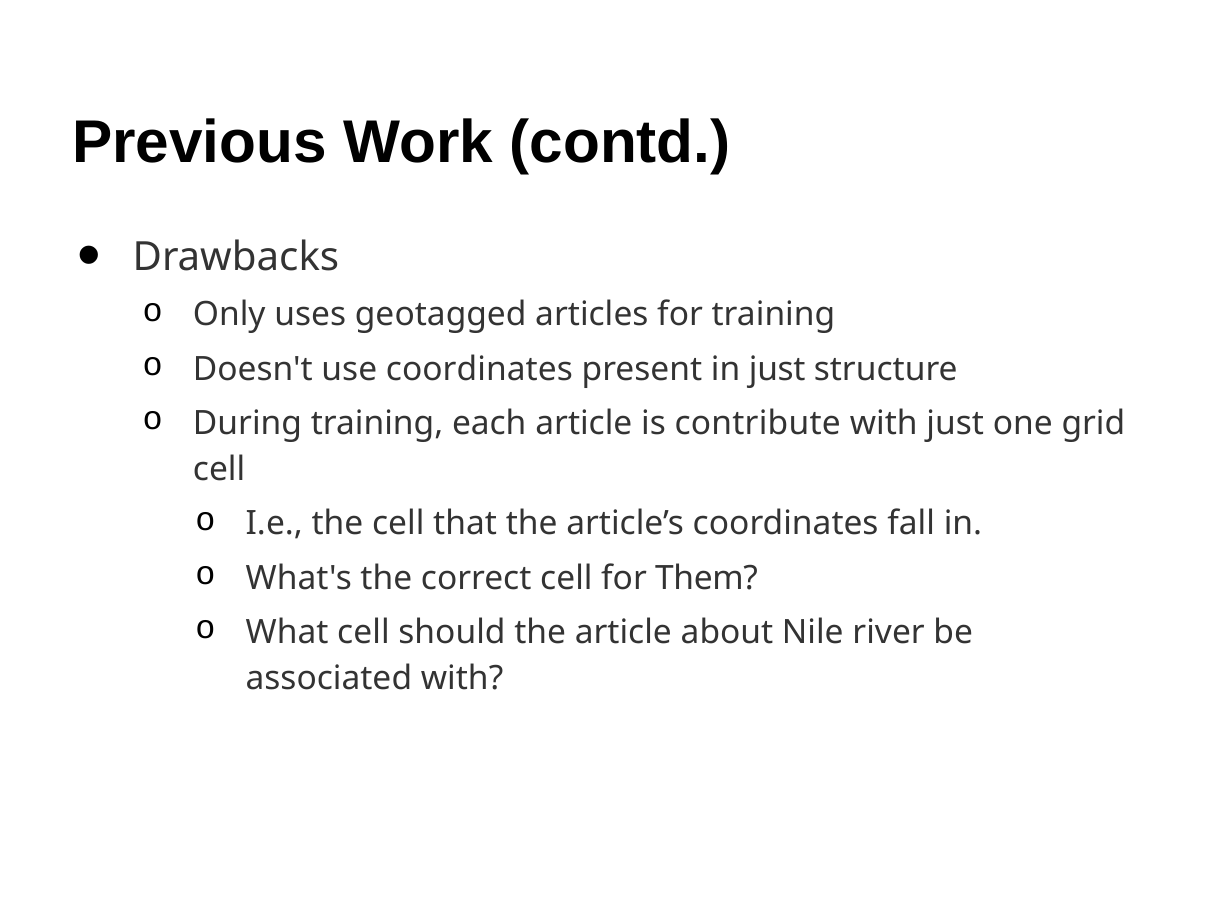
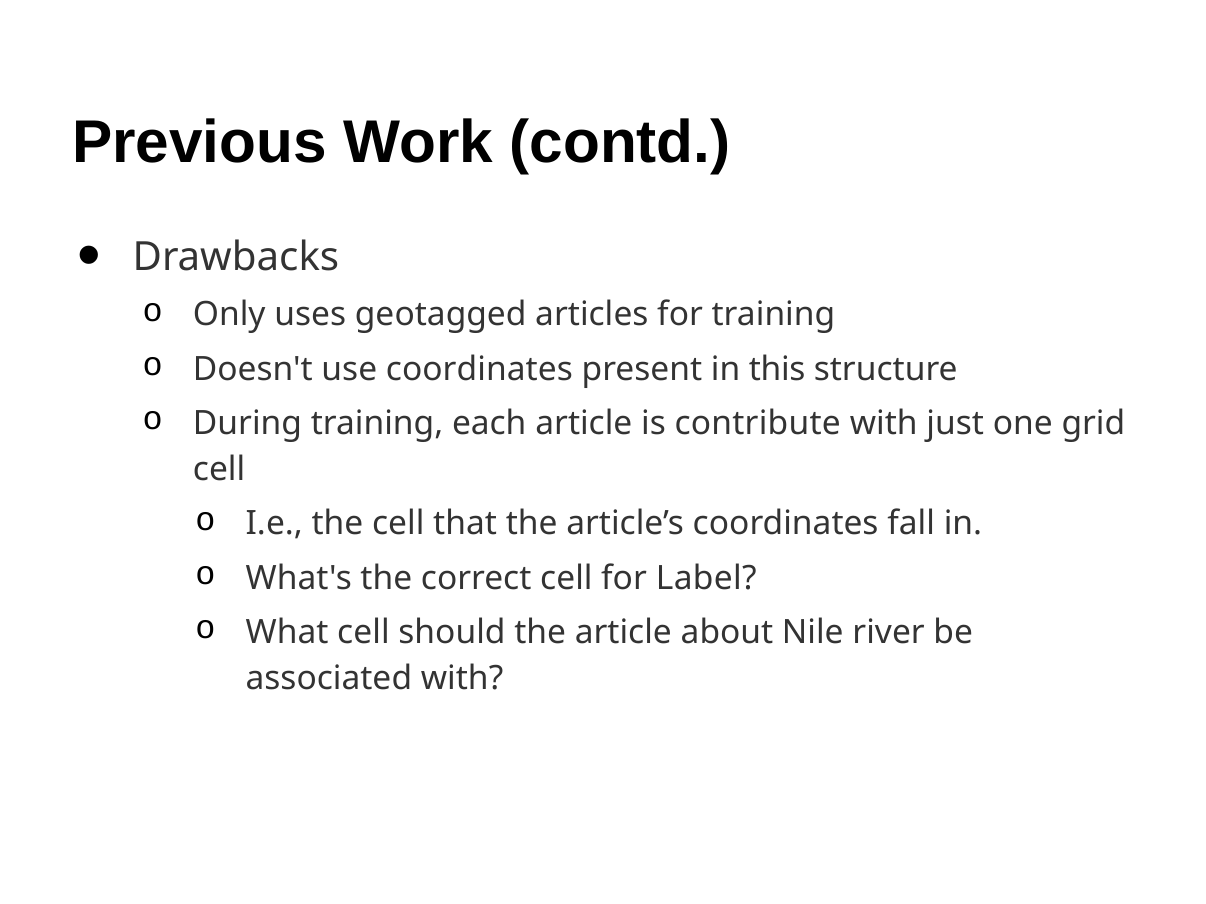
in just: just -> this
Them: Them -> Label
